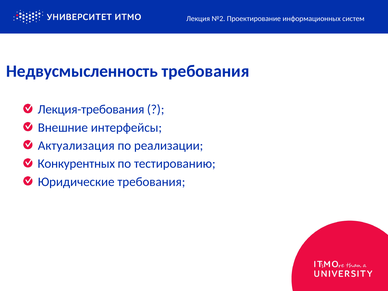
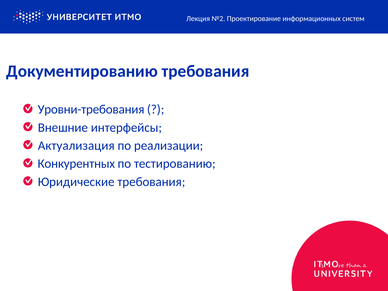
Недвусмысленность: Недвусмысленность -> Документированию
Лекция-требования: Лекция-требования -> Уровни-требования
